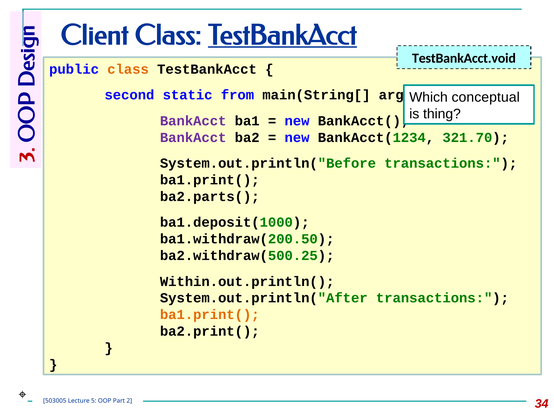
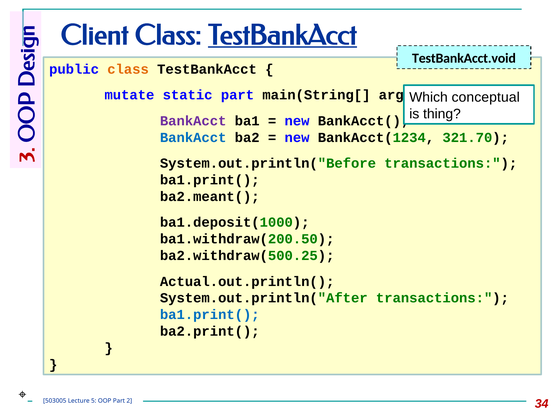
second: second -> mutate
static from: from -> part
BankAcct at (193, 138) colour: purple -> blue
ba2.parts(: ba2.parts( -> ba2.meant(
Within.out.println(: Within.out.println( -> Actual.out.println(
ba1.print( at (210, 315) colour: orange -> blue
